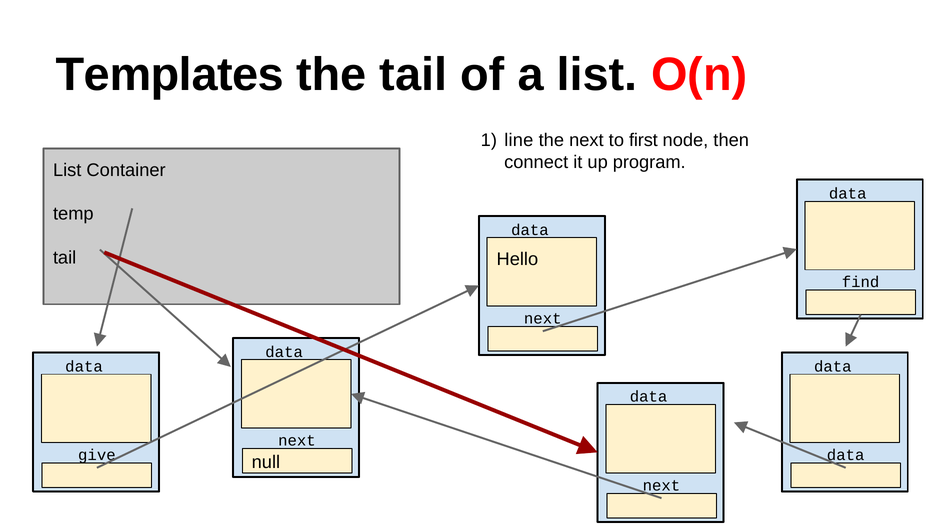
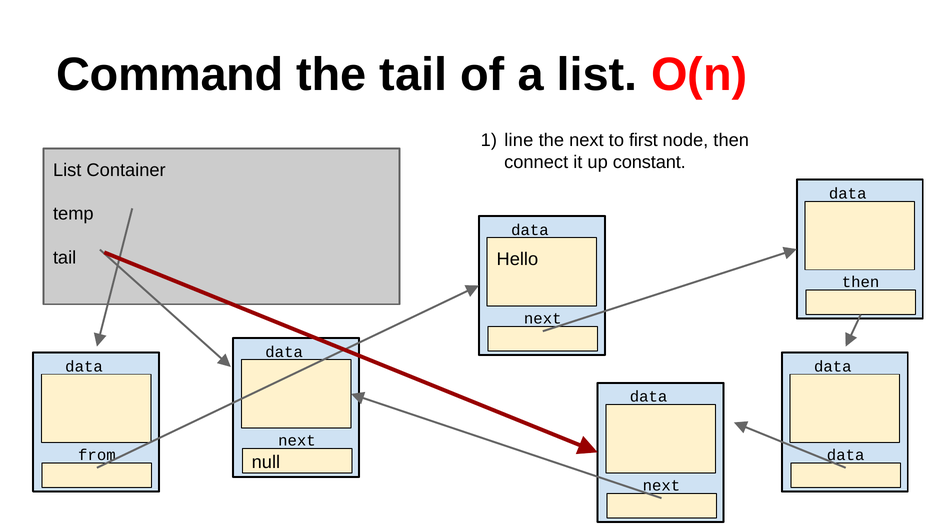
Templates: Templates -> Command
program: program -> constant
find at (861, 282): find -> then
give: give -> from
